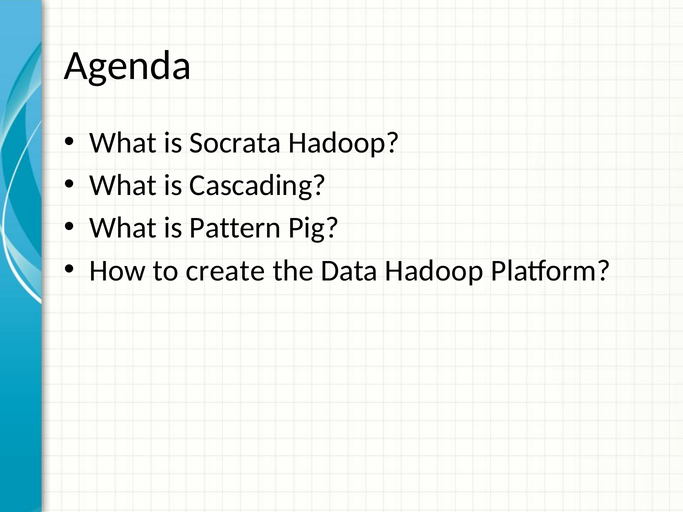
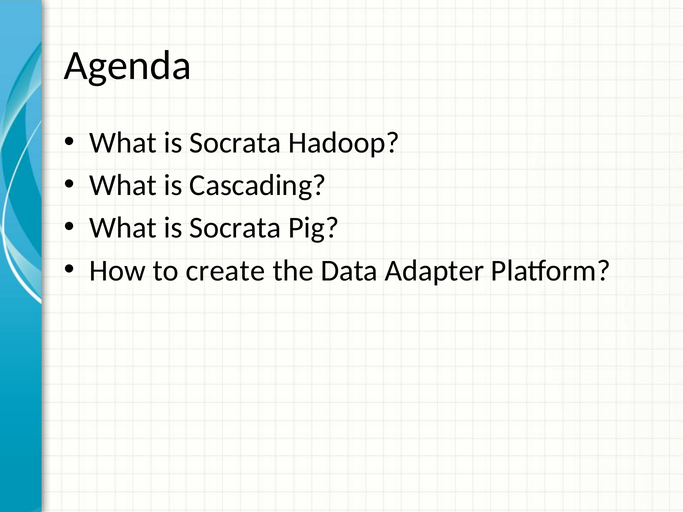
Pattern at (235, 228): Pattern -> Socrata
Data Hadoop: Hadoop -> Adapter
